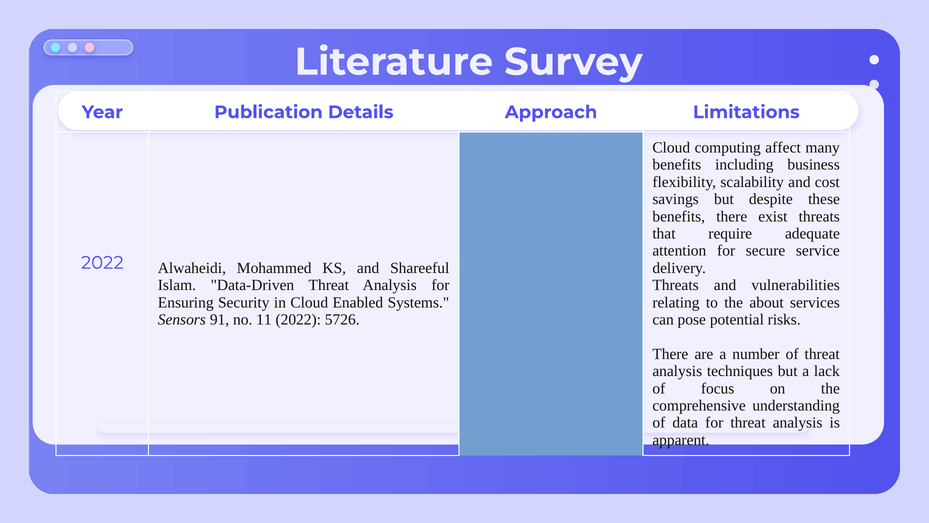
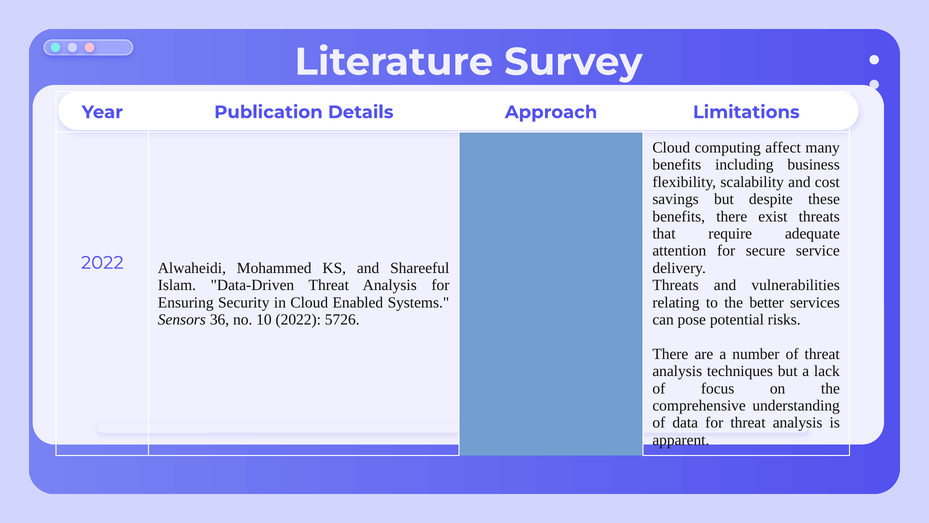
about: about -> better
91: 91 -> 36
11: 11 -> 10
